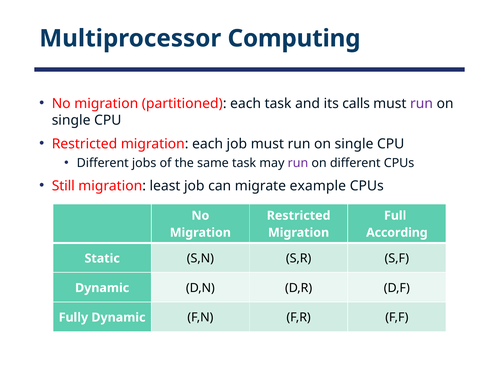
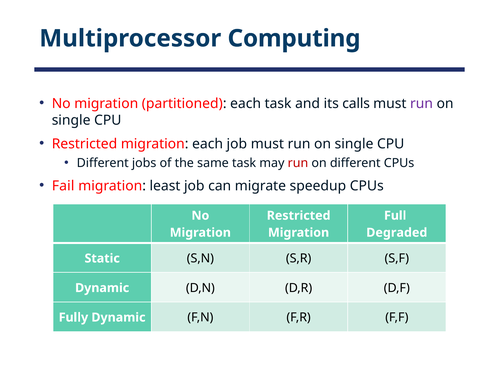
run at (298, 163) colour: purple -> red
Still: Still -> Fail
example: example -> speedup
According: According -> Degraded
